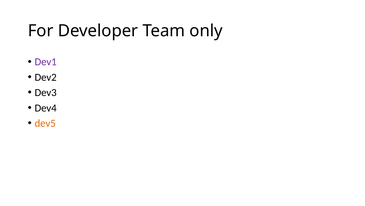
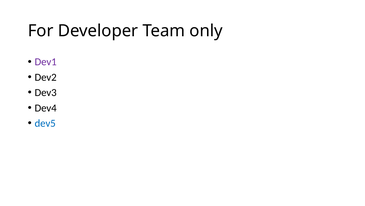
dev5 colour: orange -> blue
